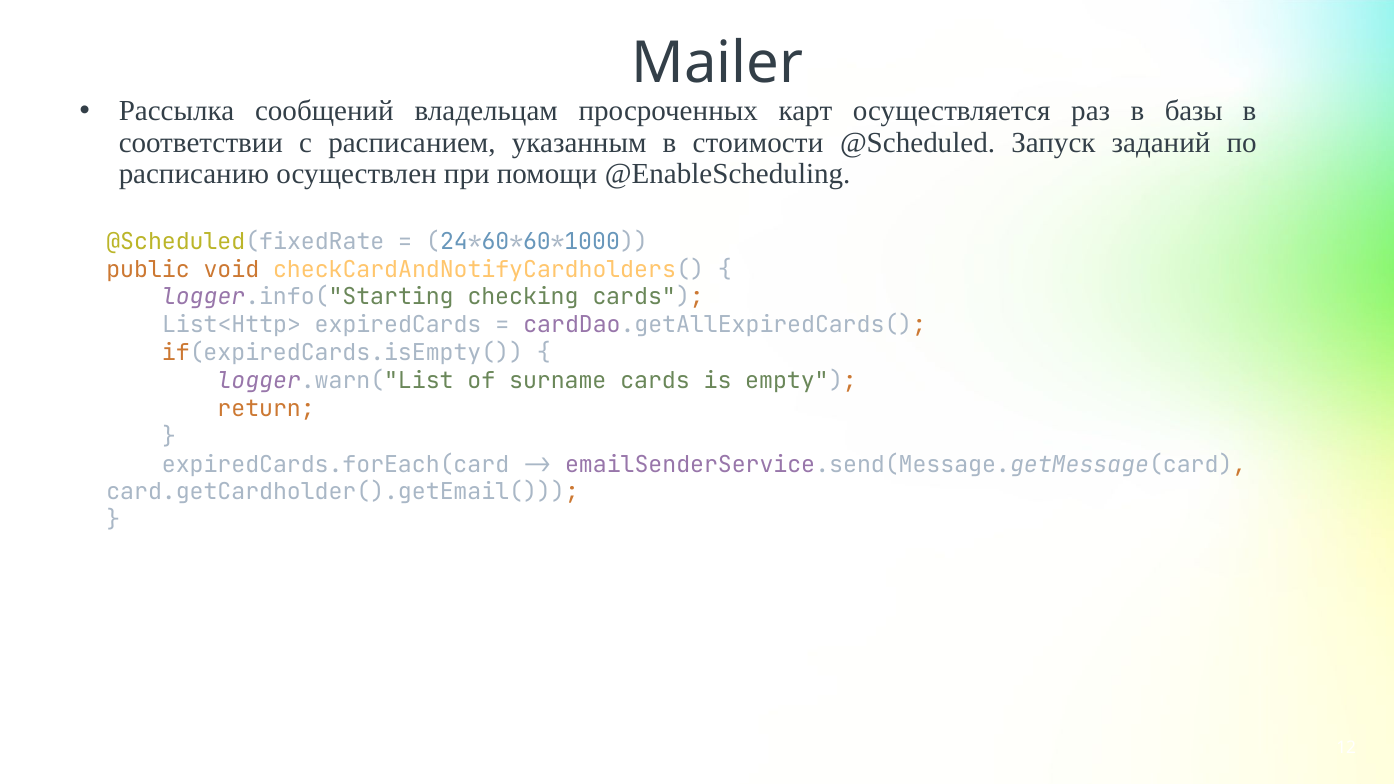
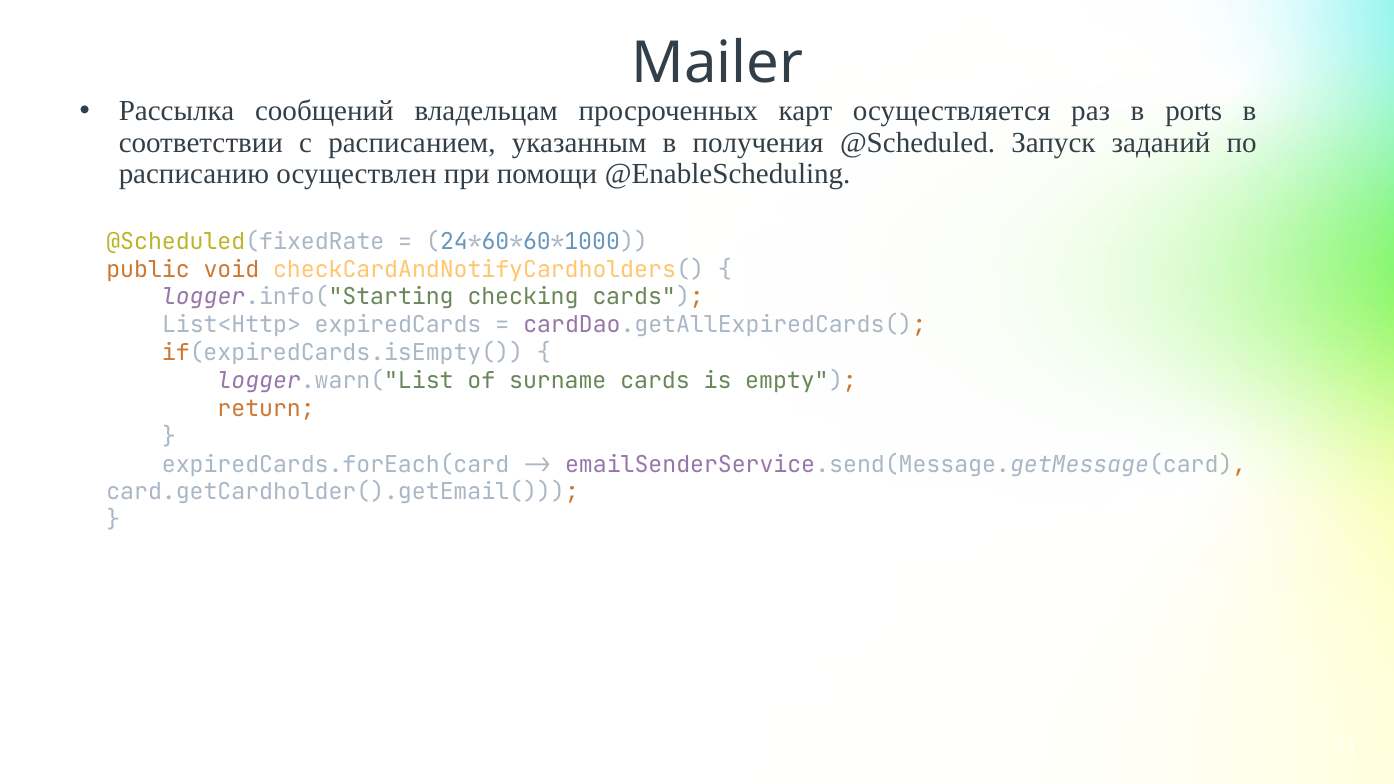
базы: базы -> ports
стоимости: стоимости -> получения
